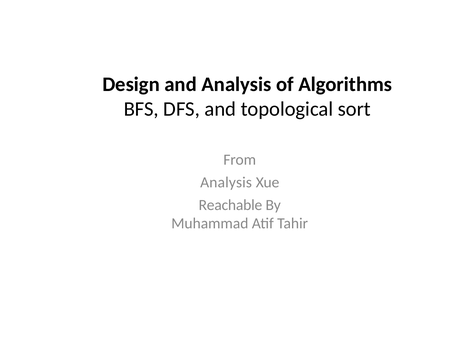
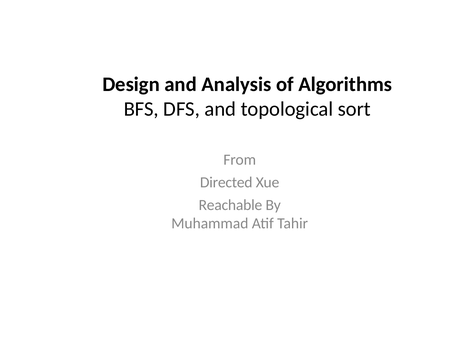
Analysis at (226, 182): Analysis -> Directed
